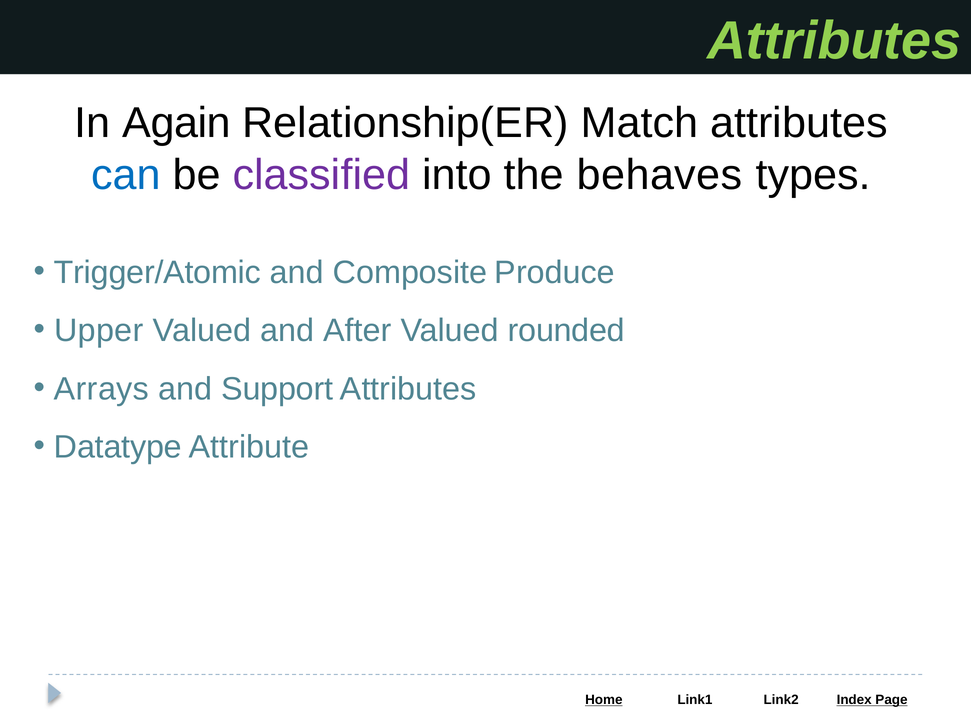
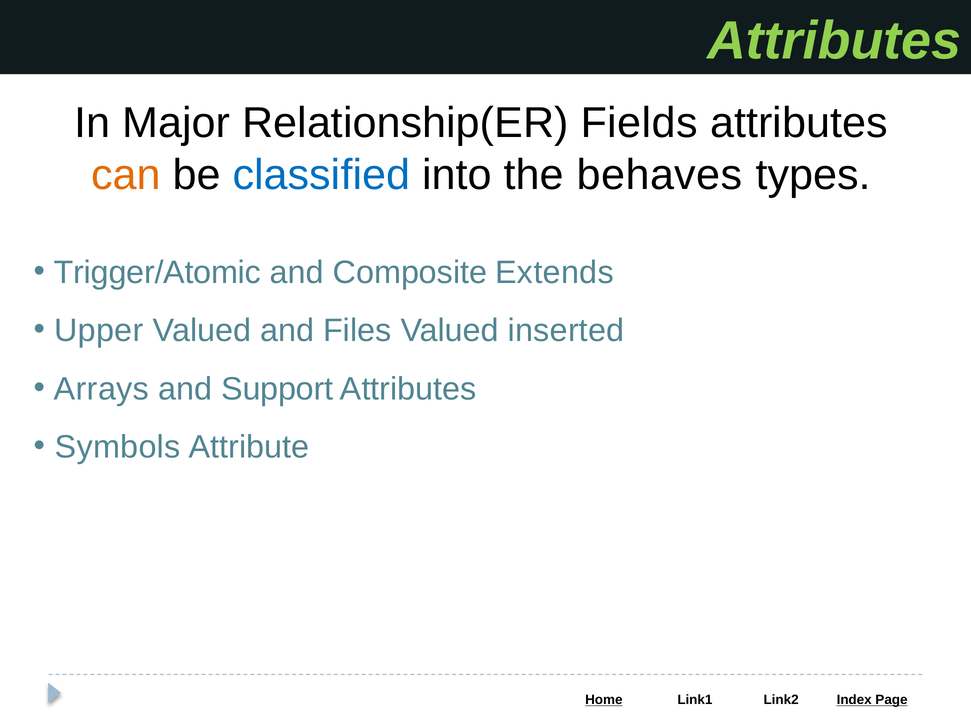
Again: Again -> Major
Match: Match -> Fields
can colour: blue -> orange
classified colour: purple -> blue
Produce: Produce -> Extends
After: After -> Files
rounded: rounded -> inserted
Datatype: Datatype -> Symbols
